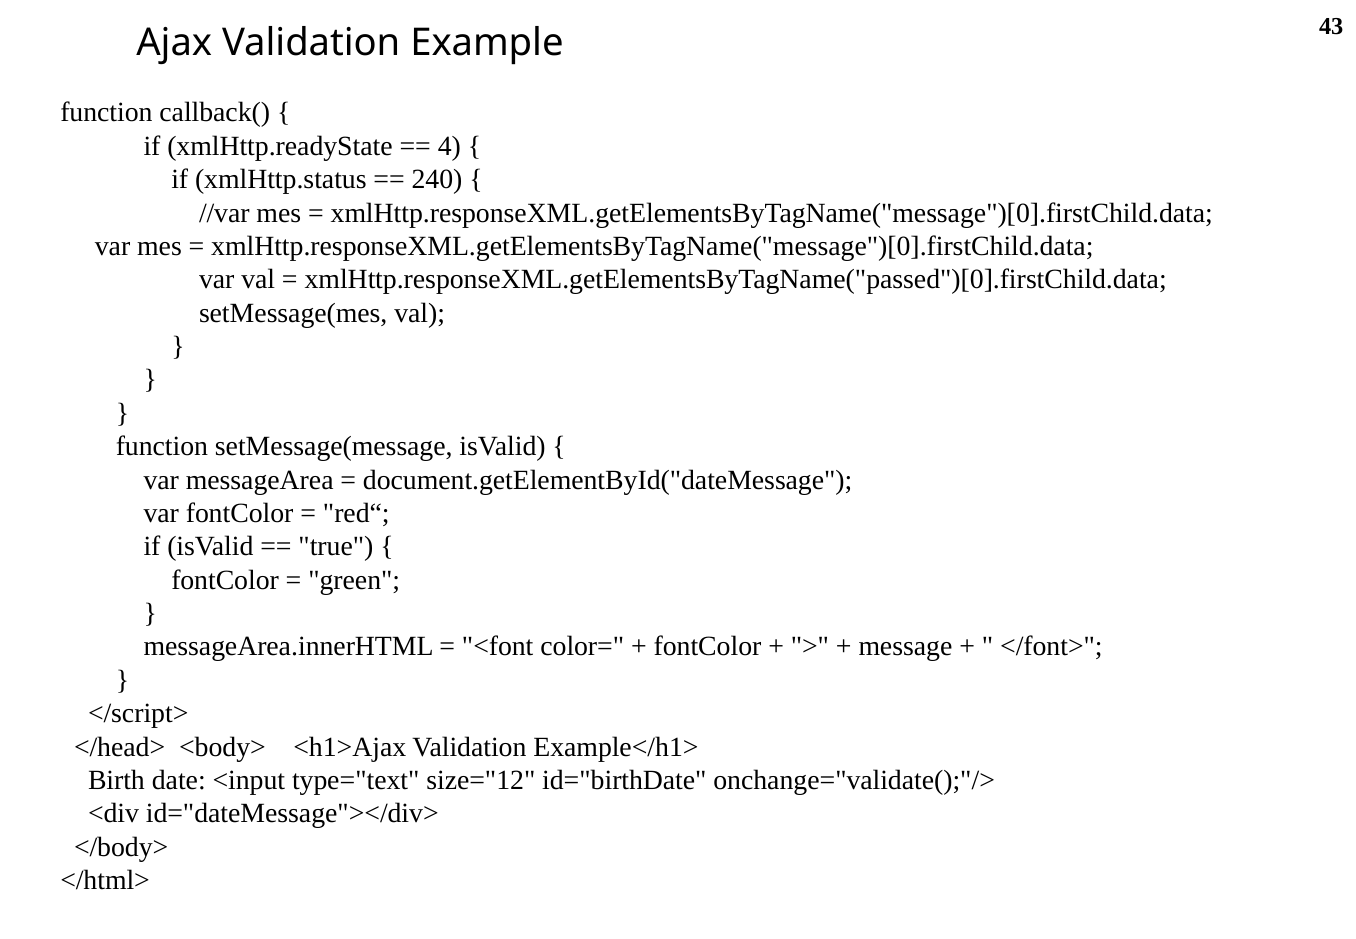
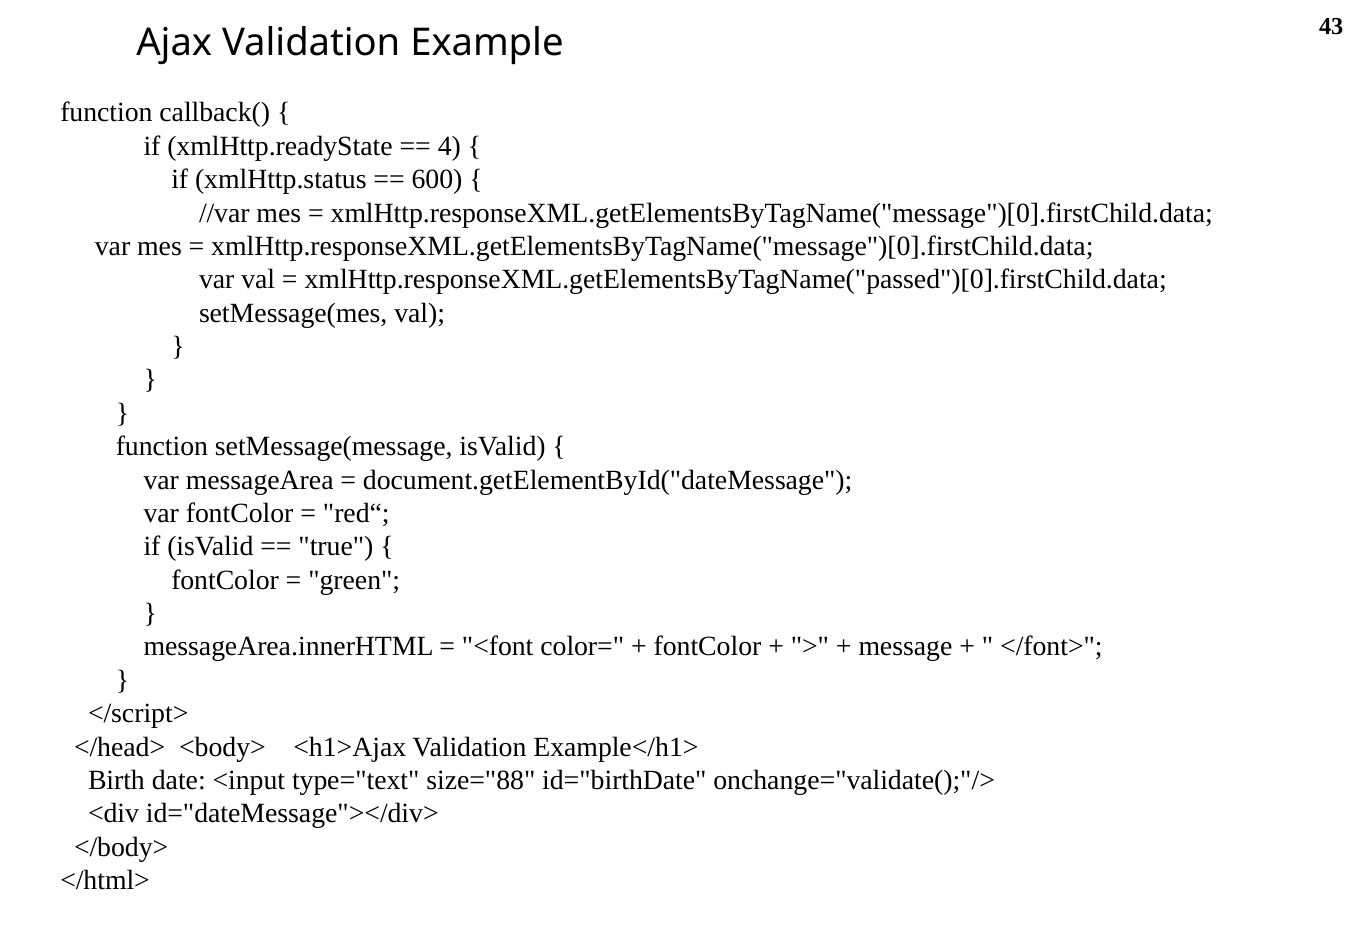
240: 240 -> 600
size="12: size="12 -> size="88
